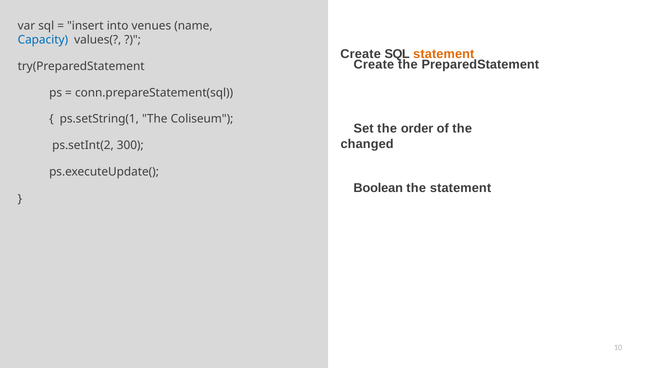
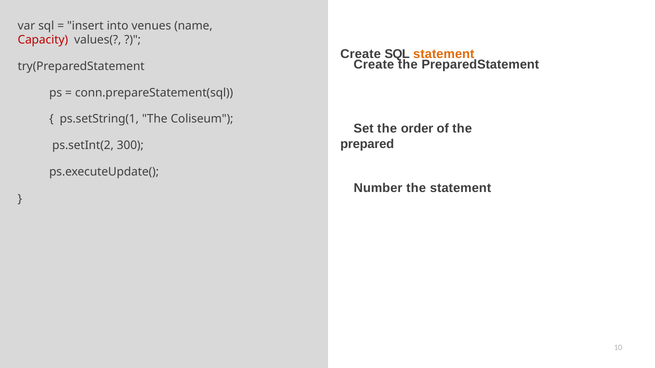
Capacity colour: blue -> red
changed: changed -> prepared
Boolean: Boolean -> Number
